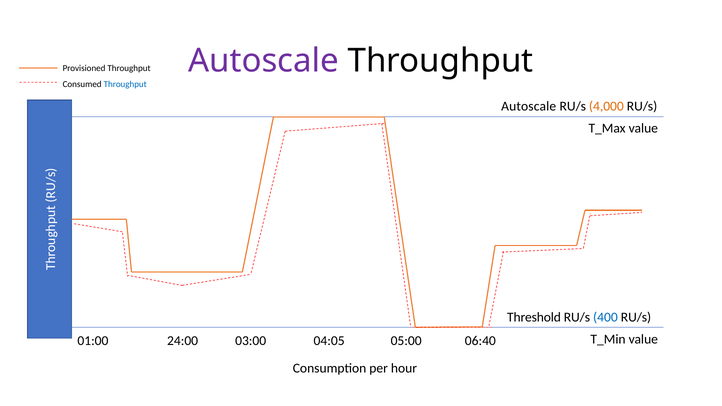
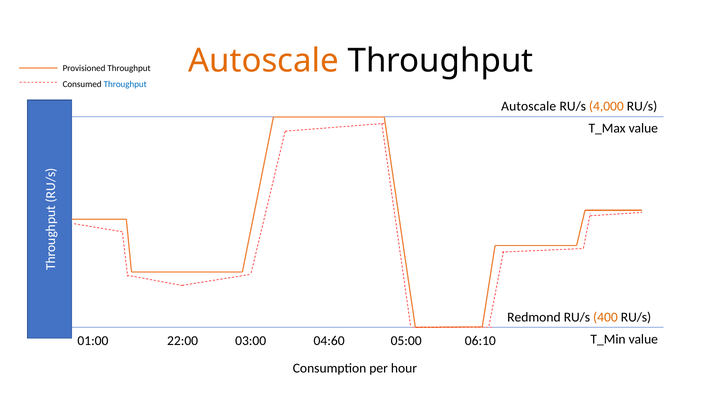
Autoscale at (264, 61) colour: purple -> orange
Threshold: Threshold -> Redmond
400 colour: blue -> orange
24:00: 24:00 -> 22:00
04:05: 04:05 -> 04:60
06:40: 06:40 -> 06:10
